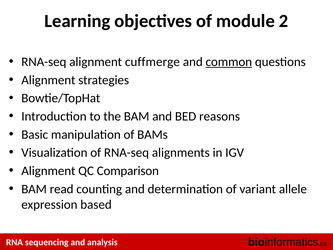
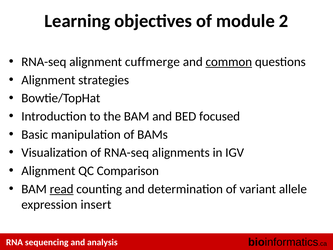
reasons: reasons -> focused
read underline: none -> present
based: based -> insert
